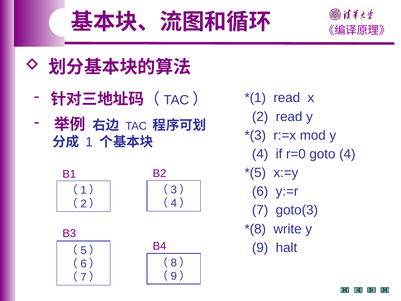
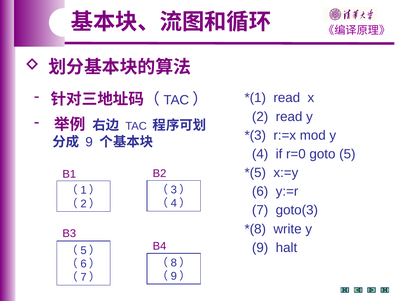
1 at (89, 142): 1 -> 9
goto 4: 4 -> 5
